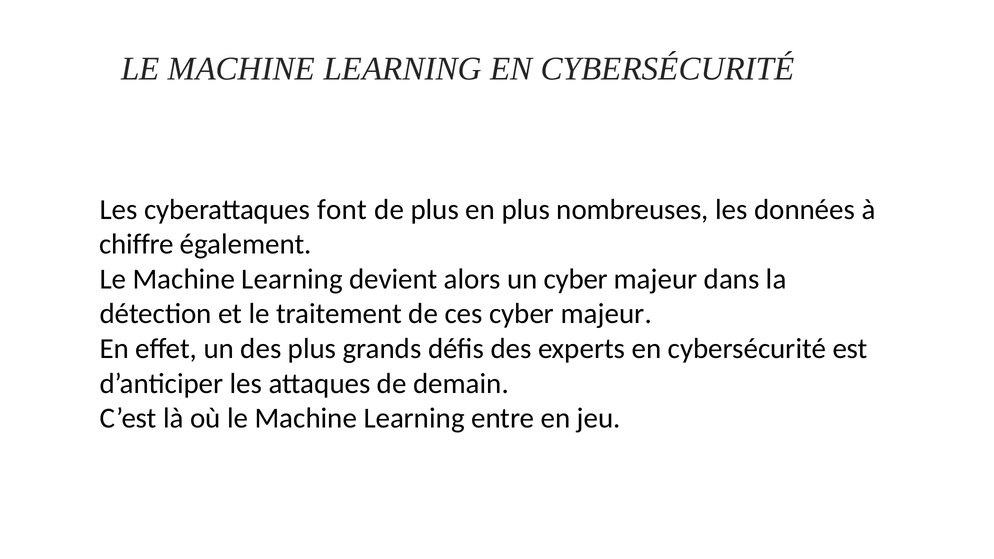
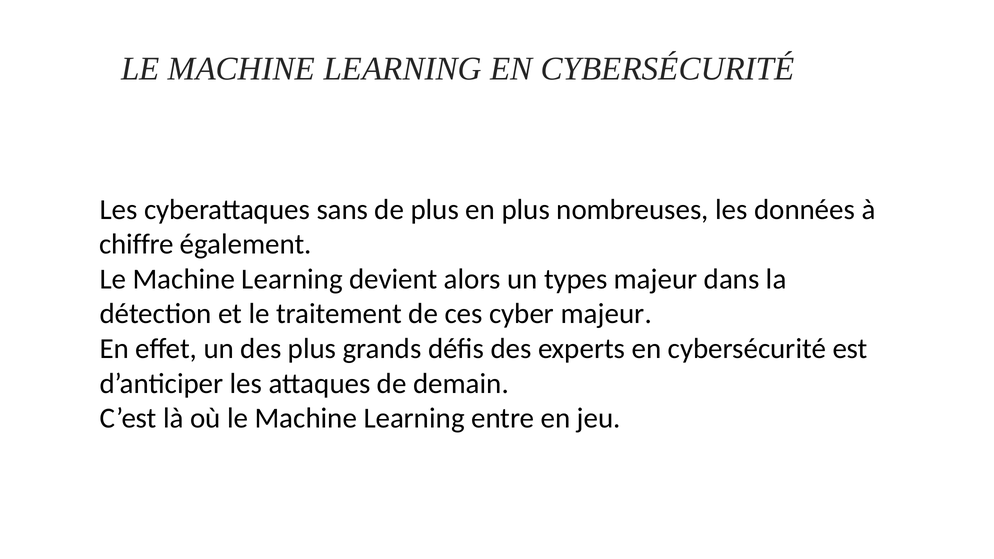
font: font -> sans
un cyber: cyber -> types
